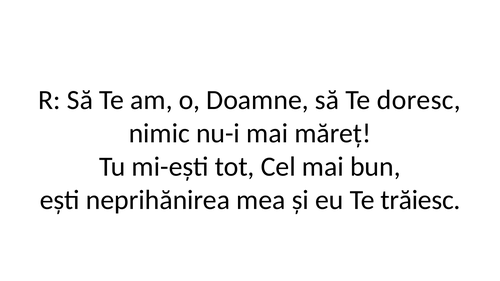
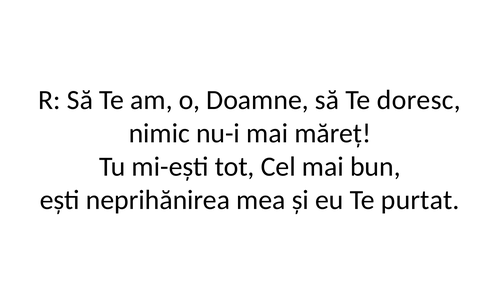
trăiesc: trăiesc -> purtat
